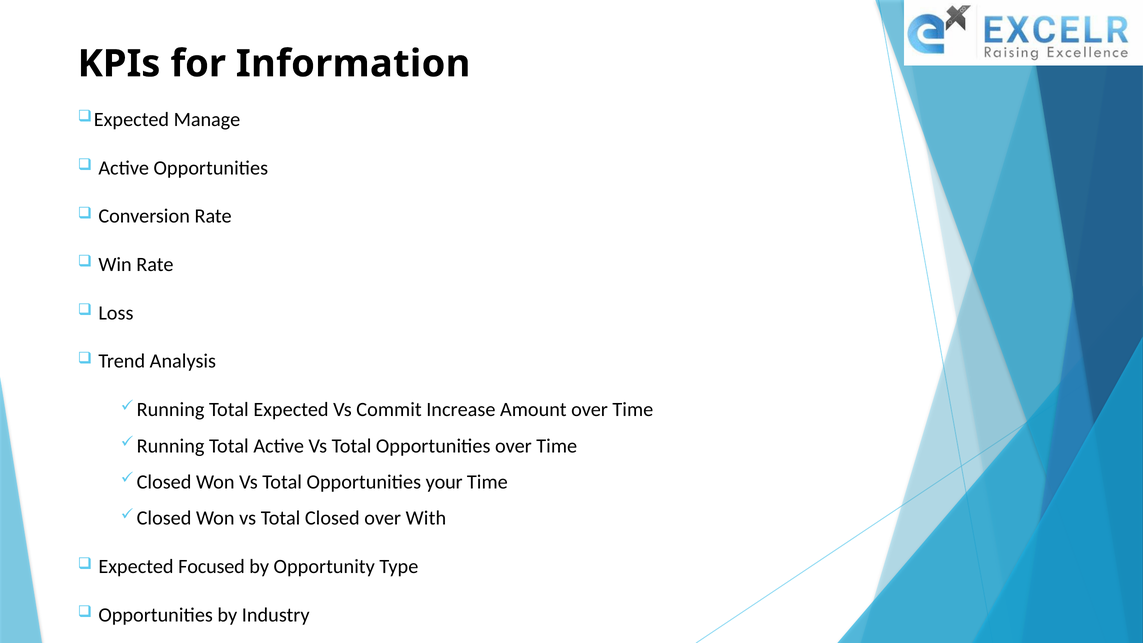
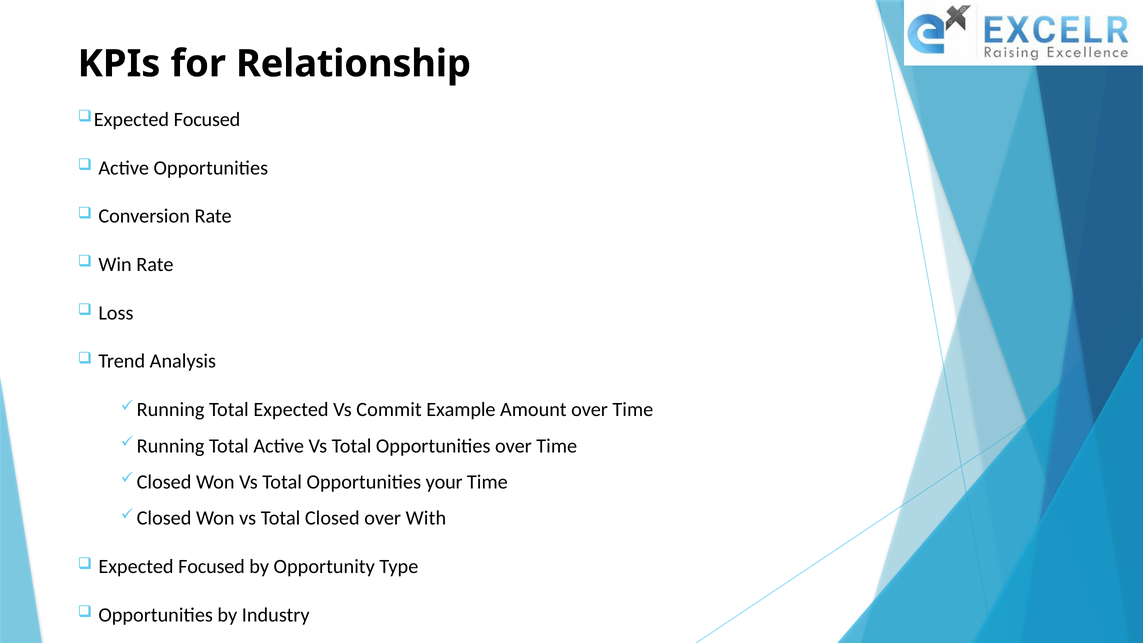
Information: Information -> Relationship
Manage at (207, 119): Manage -> Focused
Increase: Increase -> Example
